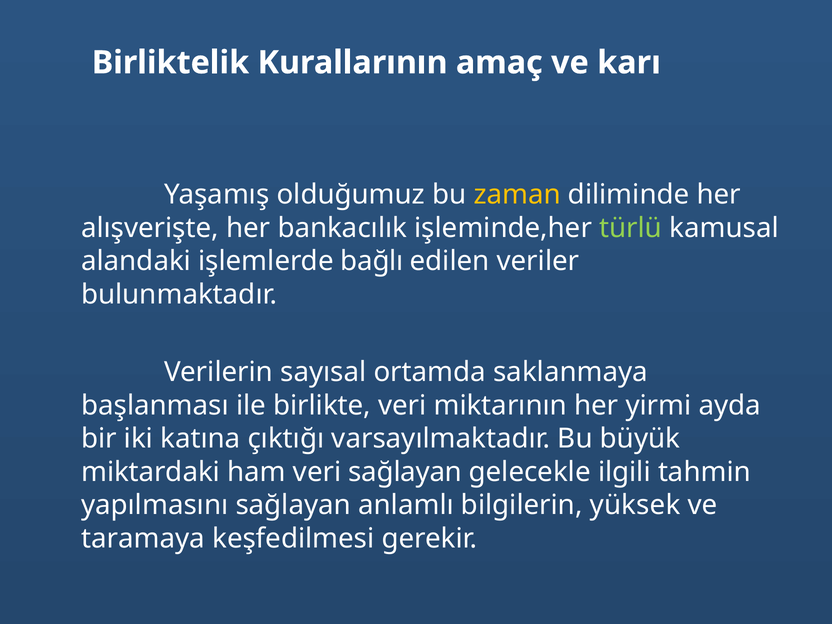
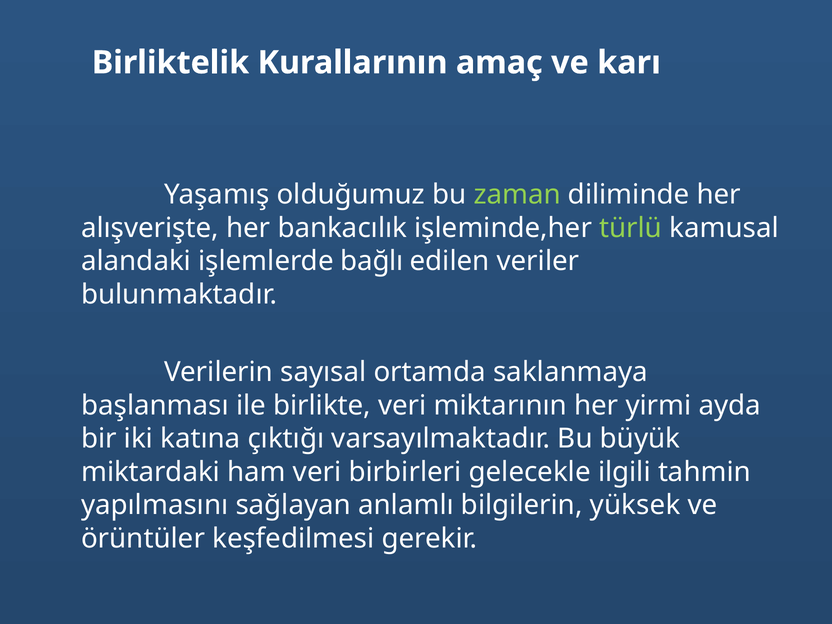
zaman colour: yellow -> light green
veri sağlayan: sağlayan -> birbirleri
taramaya: taramaya -> örüntüler
